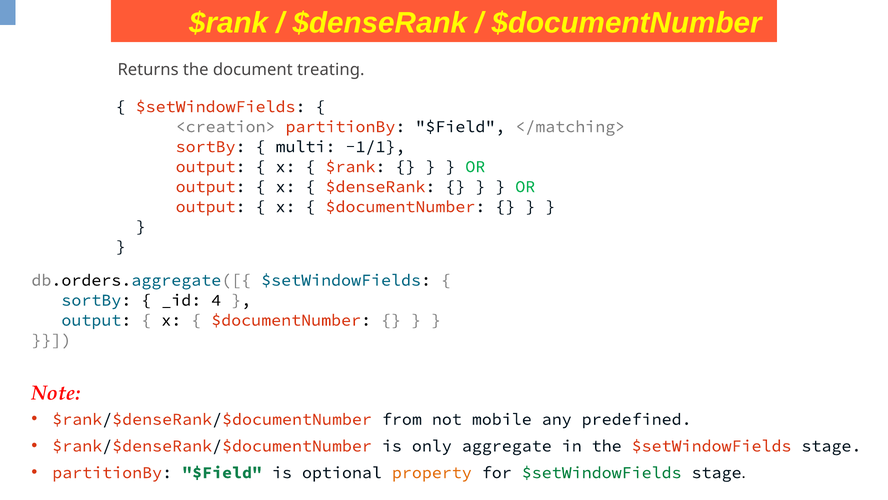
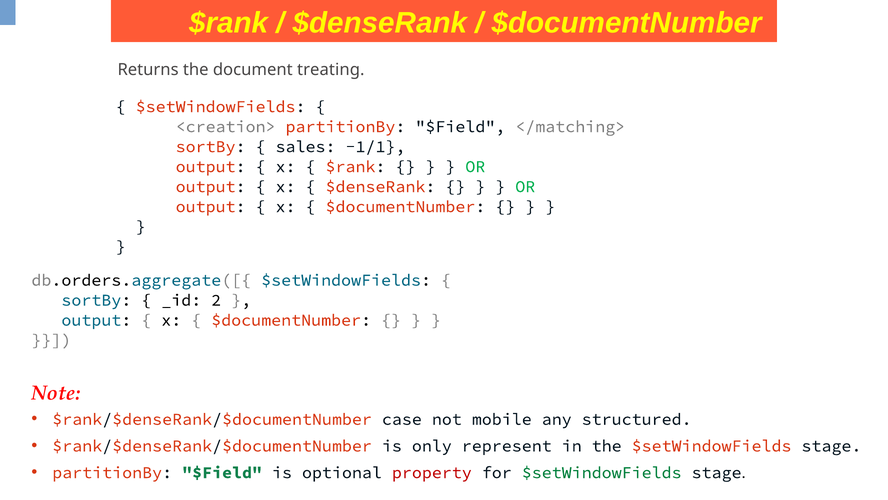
multi: multi -> sales
4: 4 -> 2
from: from -> case
predefined: predefined -> structured
aggregate: aggregate -> represent
property colour: orange -> red
